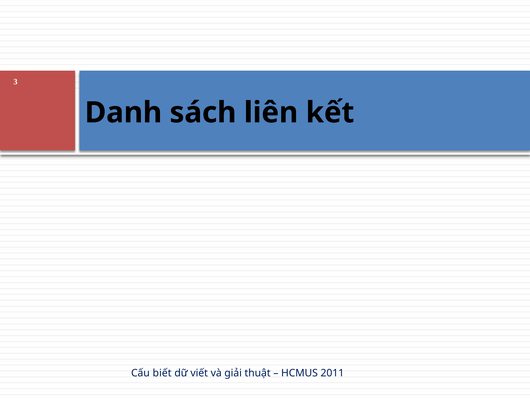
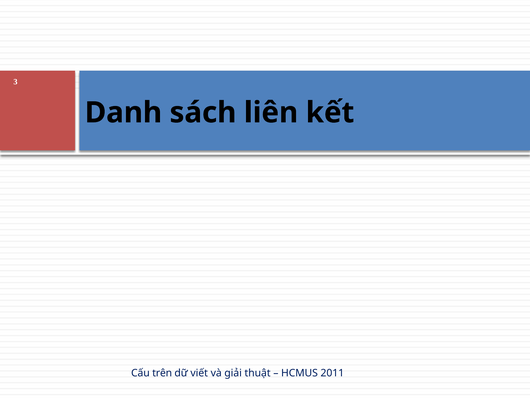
biết: biết -> trên
